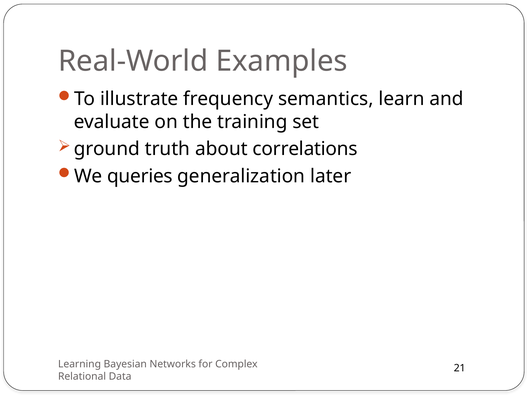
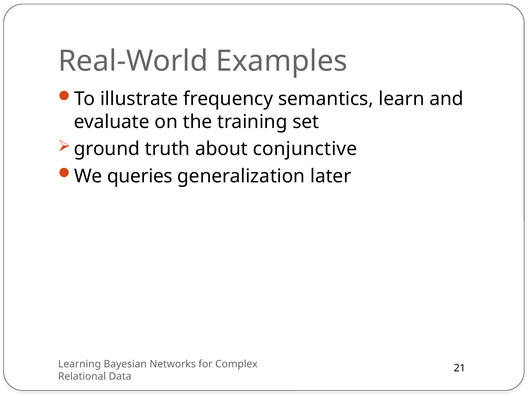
correlations: correlations -> conjunctive
